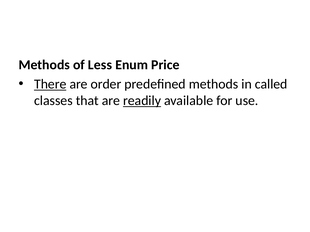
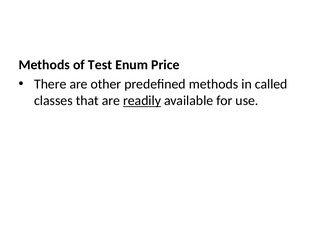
Less: Less -> Test
There underline: present -> none
order: order -> other
